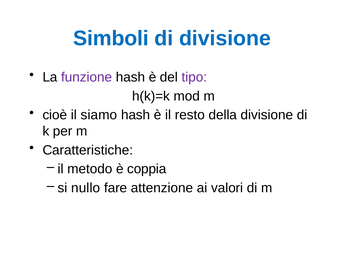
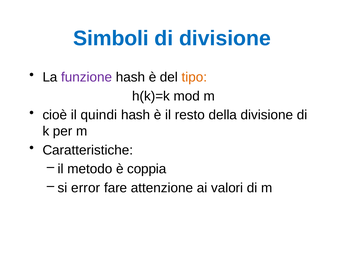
tipo colour: purple -> orange
siamo: siamo -> quindi
nullo: nullo -> error
